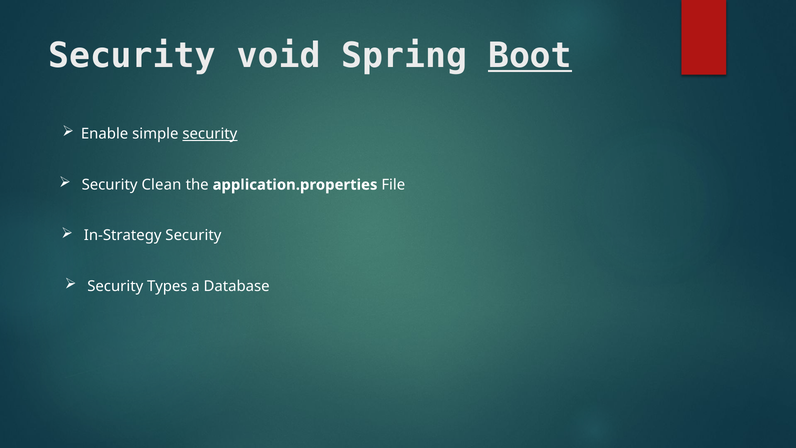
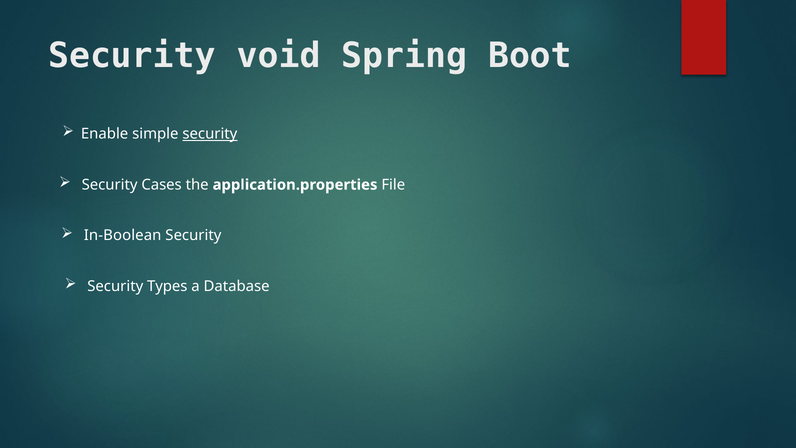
Boot underline: present -> none
Clean: Clean -> Cases
In-Strategy: In-Strategy -> In-Boolean
